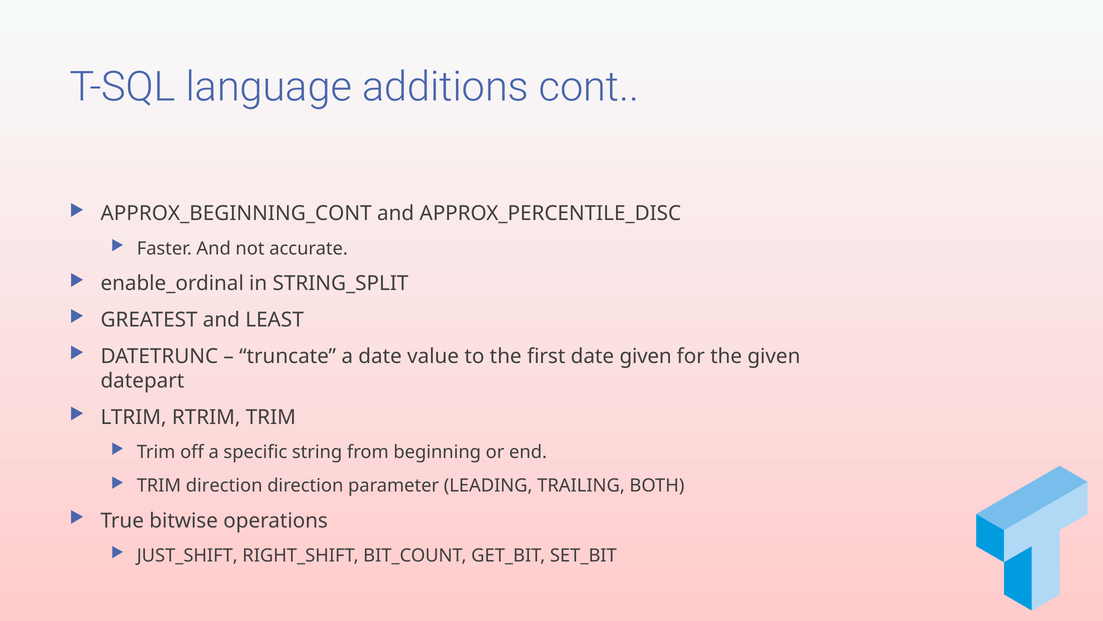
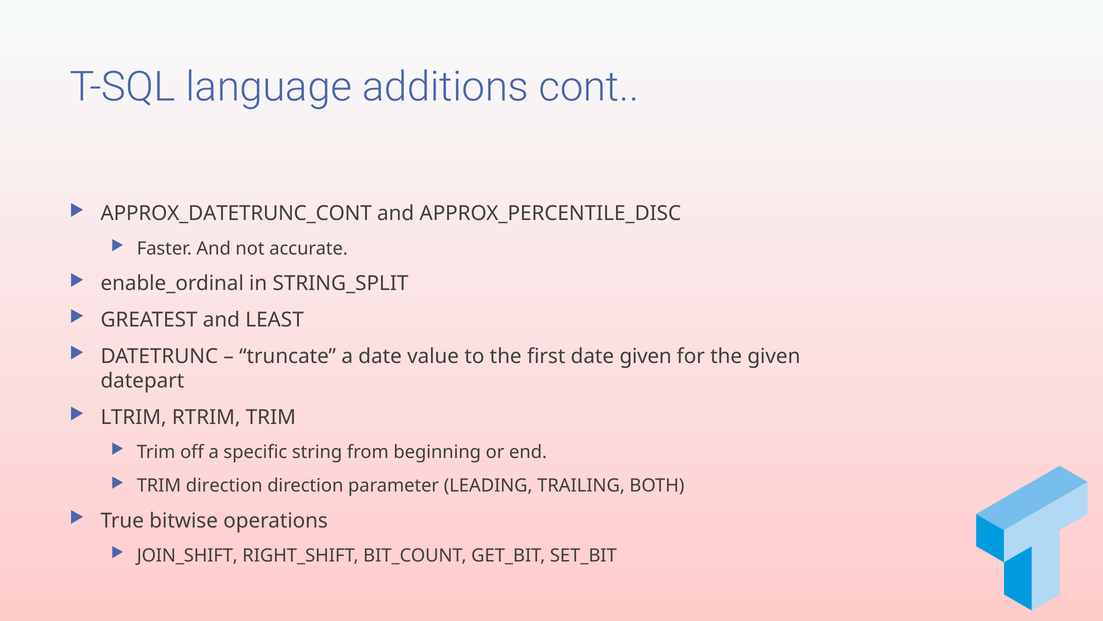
APPROX_BEGINNING_CONT: APPROX_BEGINNING_CONT -> APPROX_DATETRUNC_CONT
JUST_SHIFT: JUST_SHIFT -> JOIN_SHIFT
